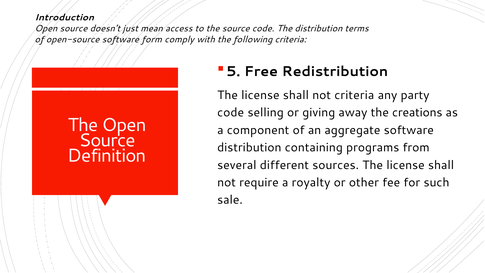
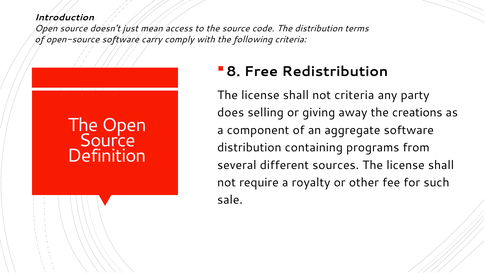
form: form -> carry
5: 5 -> 8
code at (231, 113): code -> does
